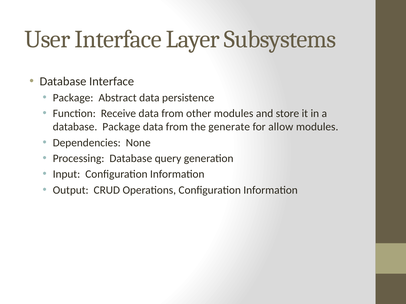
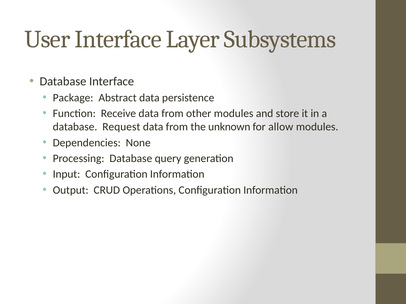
database Package: Package -> Request
generate: generate -> unknown
